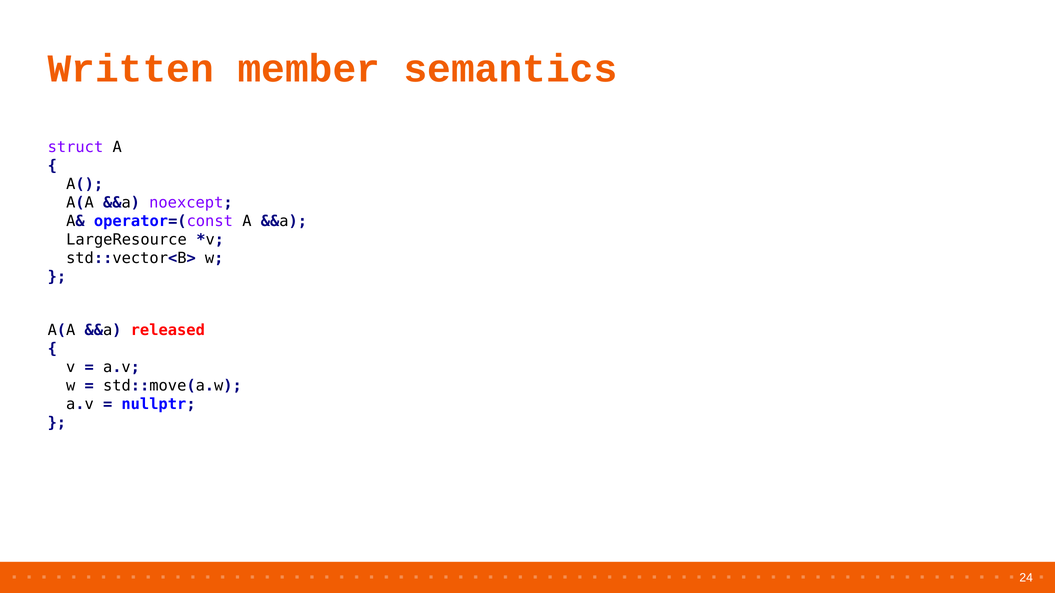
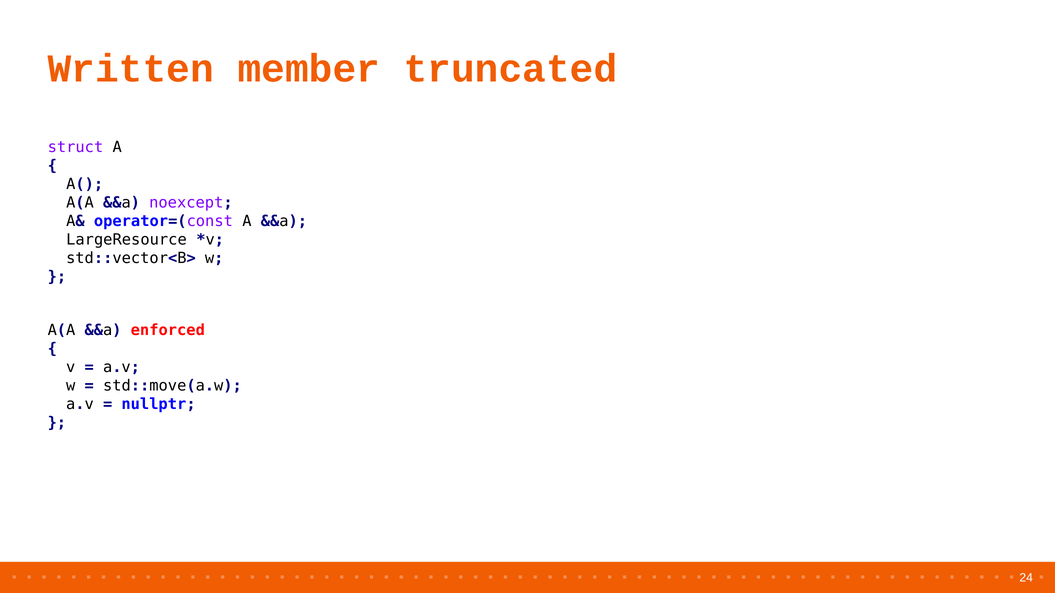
semantics: semantics -> truncated
released: released -> enforced
